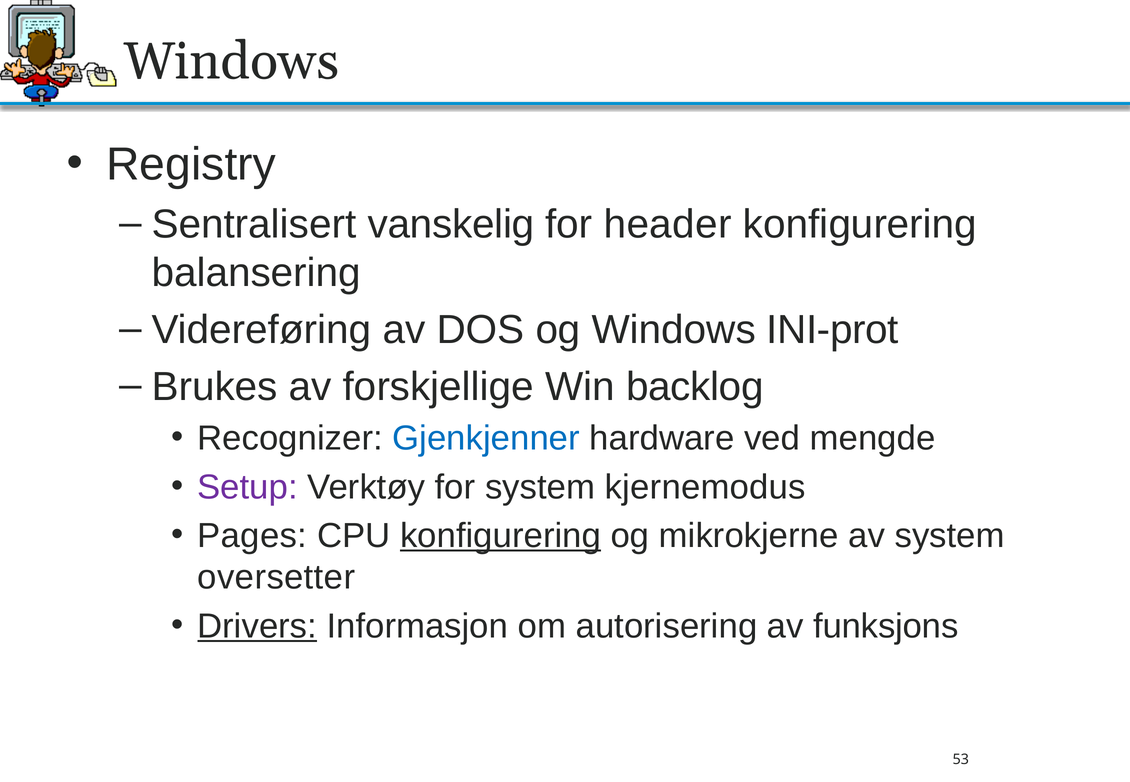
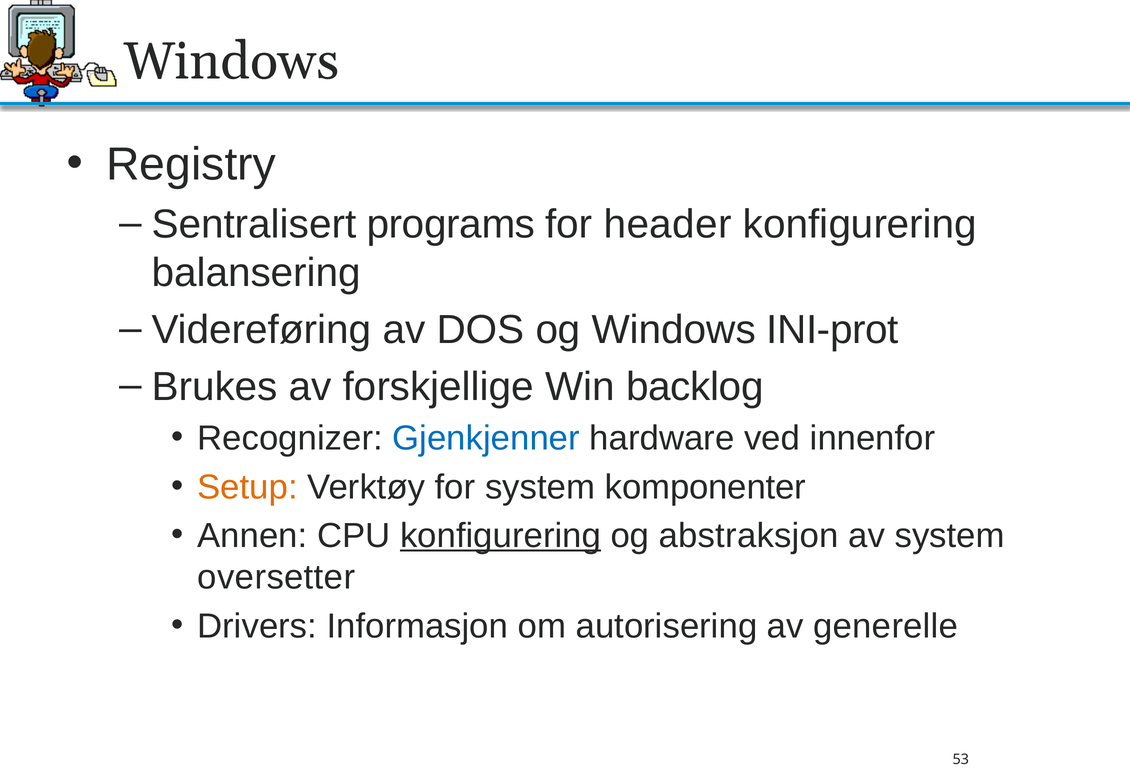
vanskelig: vanskelig -> programs
mengde: mengde -> innenfor
Setup colour: purple -> orange
kjernemodus: kjernemodus -> komponenter
Pages: Pages -> Annen
mikrokjerne: mikrokjerne -> abstraksjon
Drivers underline: present -> none
funksjons: funksjons -> generelle
